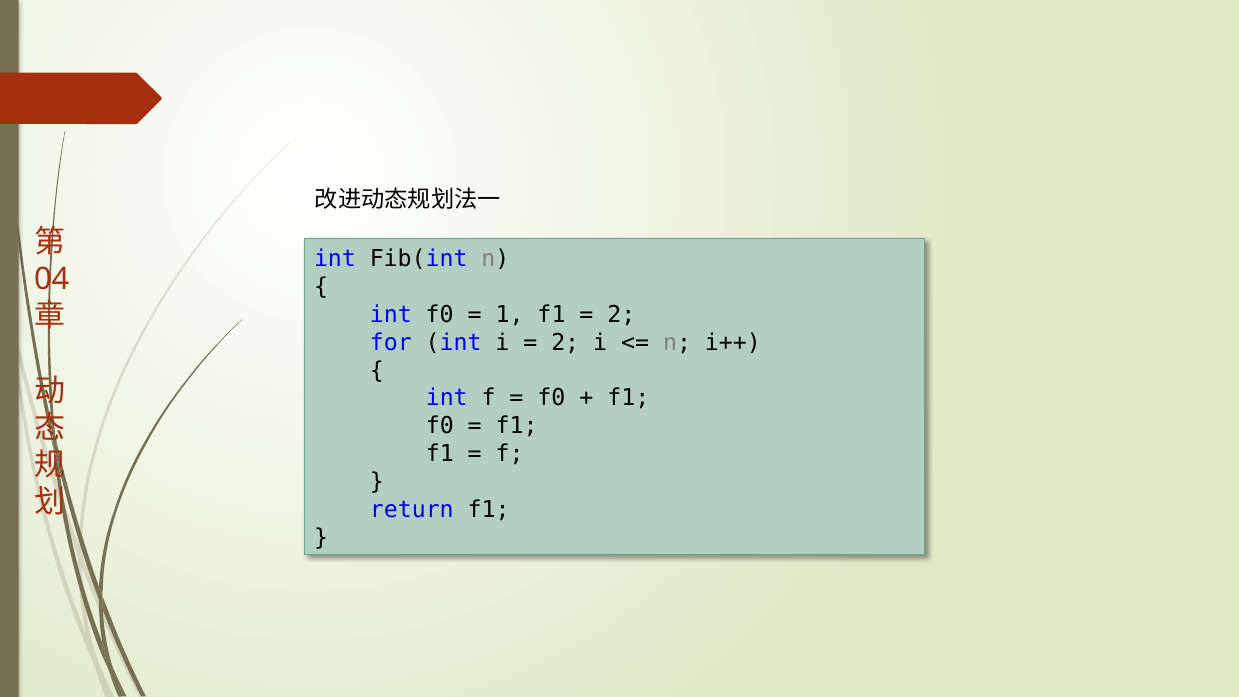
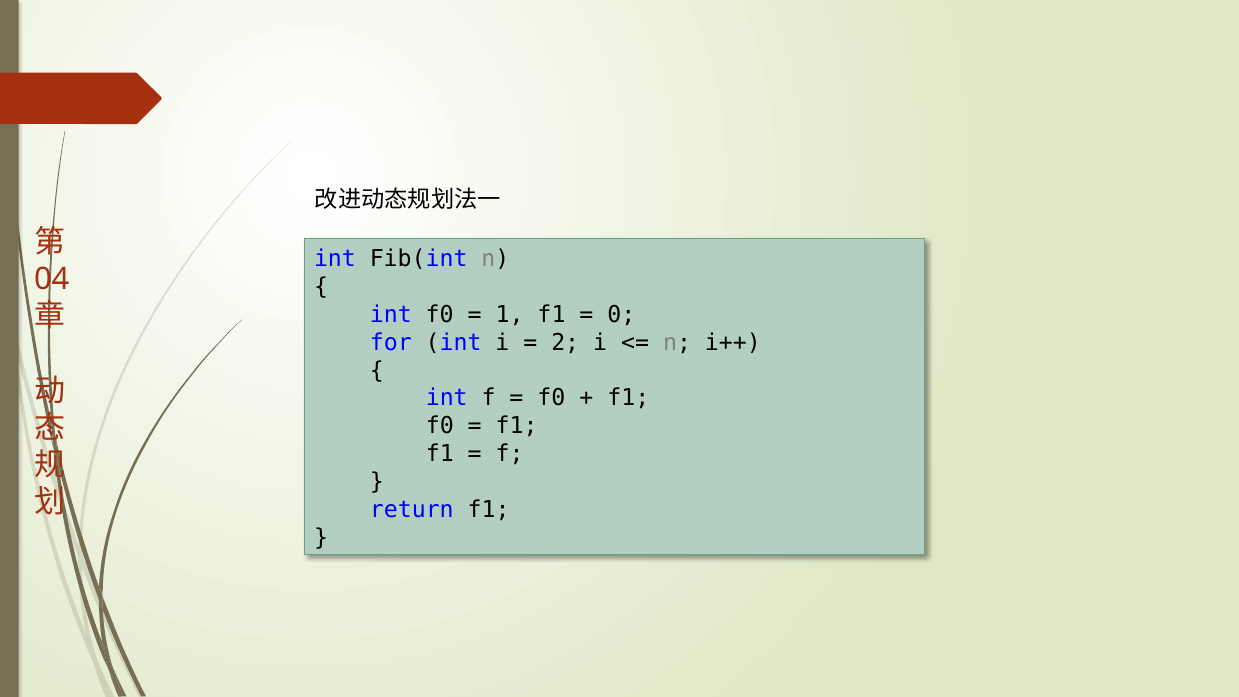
2 at (621, 315): 2 -> 0
